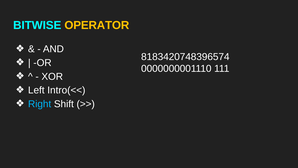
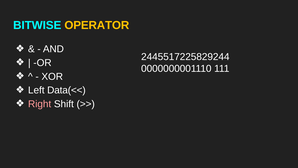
8183420748396574: 8183420748396574 -> 2445517225829244
Intro(<<: Intro(<< -> Data(<<
Right colour: light blue -> pink
